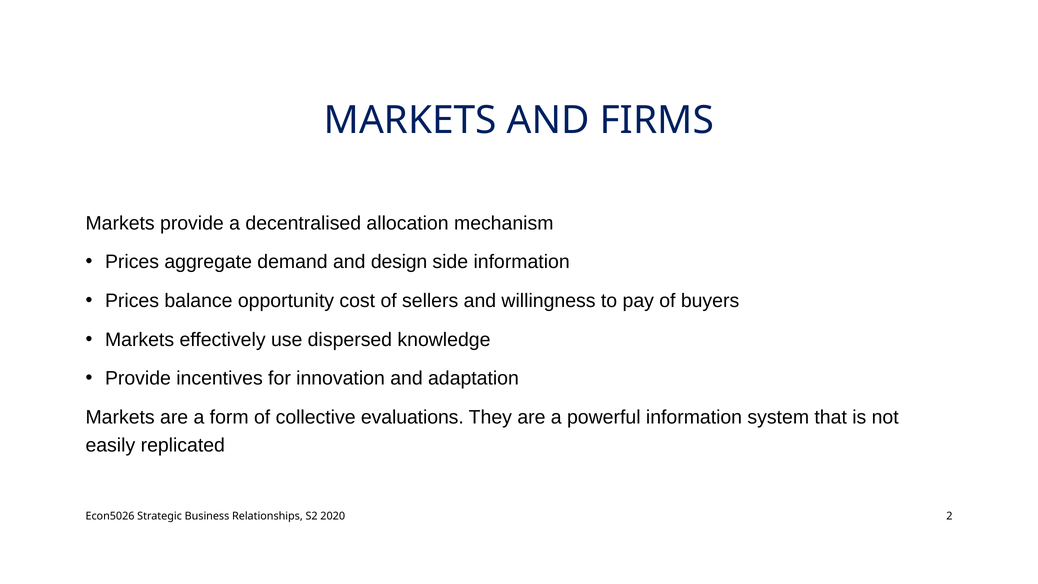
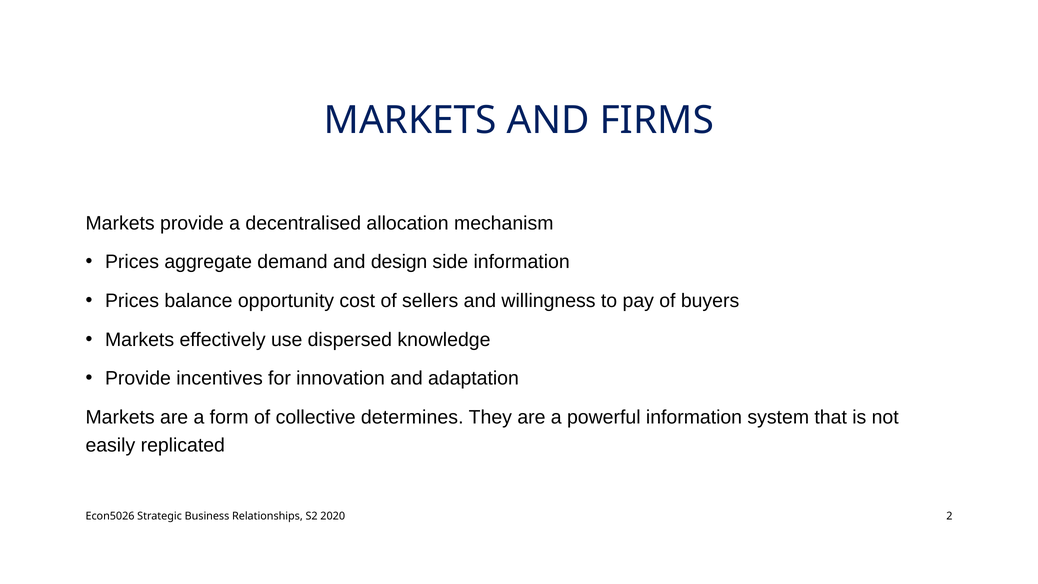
evaluations: evaluations -> determines
